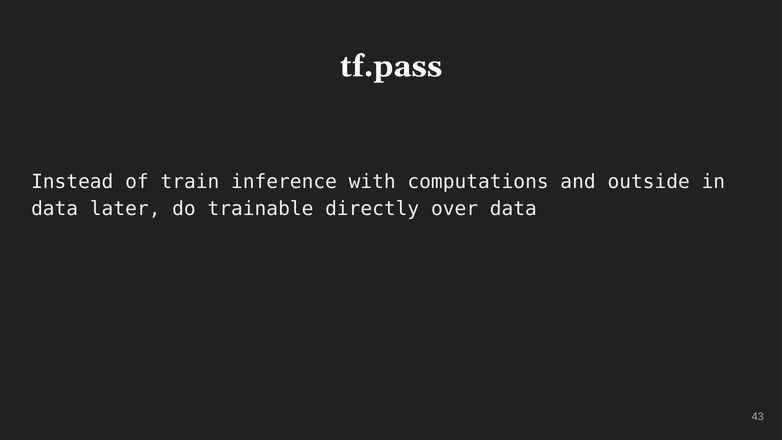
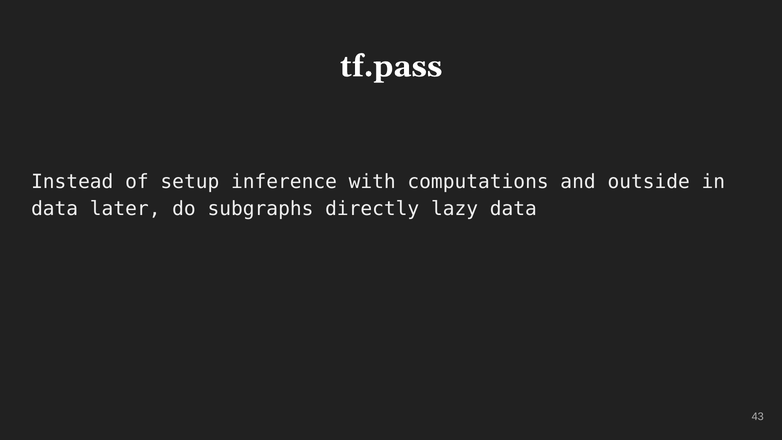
train: train -> setup
trainable: trainable -> subgraphs
over: over -> lazy
